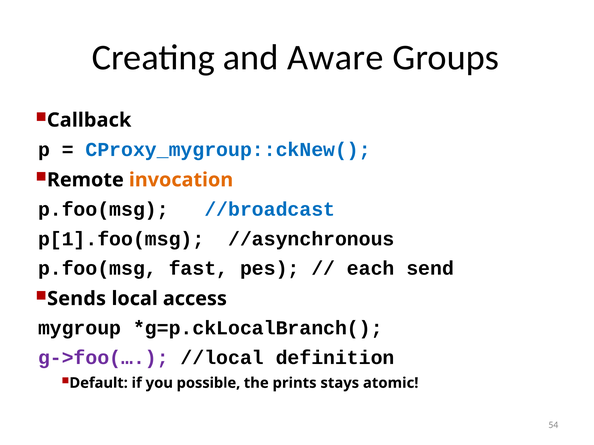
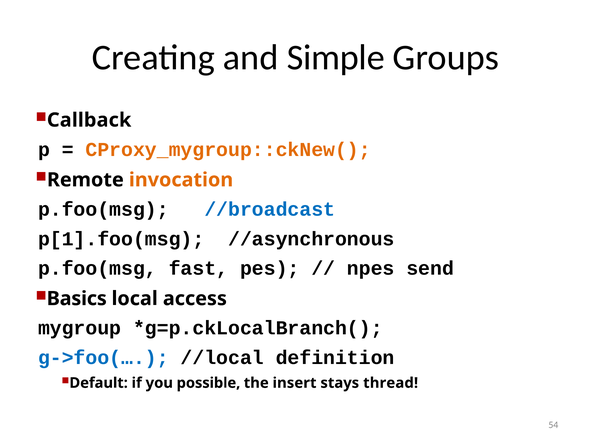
Aware: Aware -> Simple
CProxy_mygroup::ckNew( colour: blue -> orange
each: each -> npes
Sends: Sends -> Basics
g->foo(… colour: purple -> blue
prints: prints -> insert
atomic: atomic -> thread
